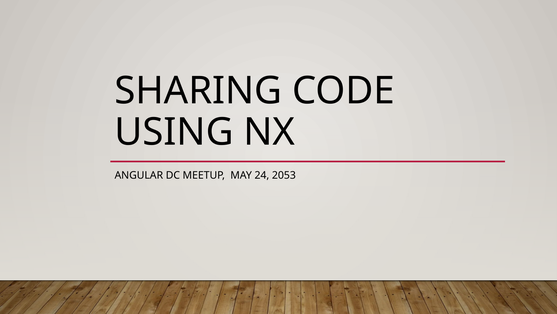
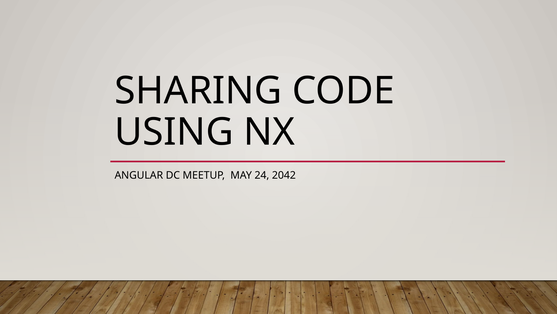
2053: 2053 -> 2042
